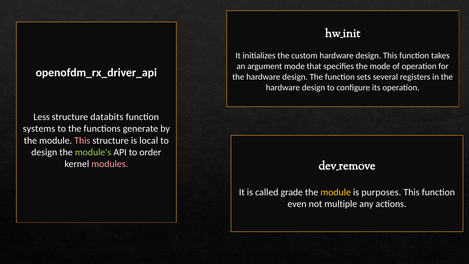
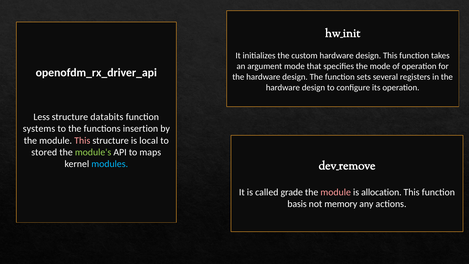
generate: generate -> insertion
design at (44, 152): design -> stored
order: order -> maps
modules colour: pink -> light blue
module at (336, 192) colour: yellow -> pink
purposes: purposes -> allocation
even: even -> basis
multiple: multiple -> memory
